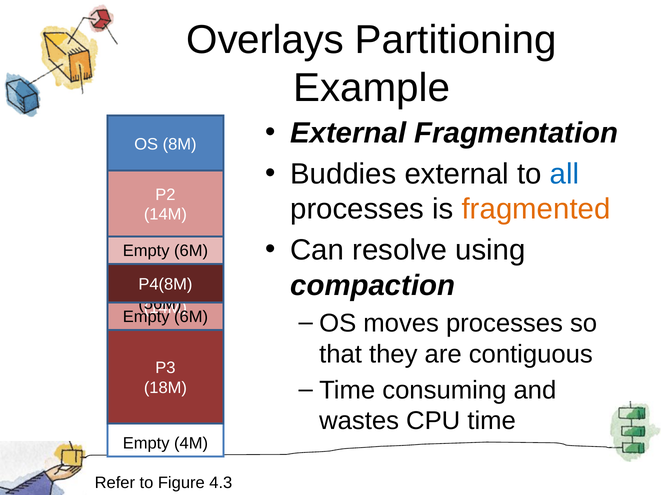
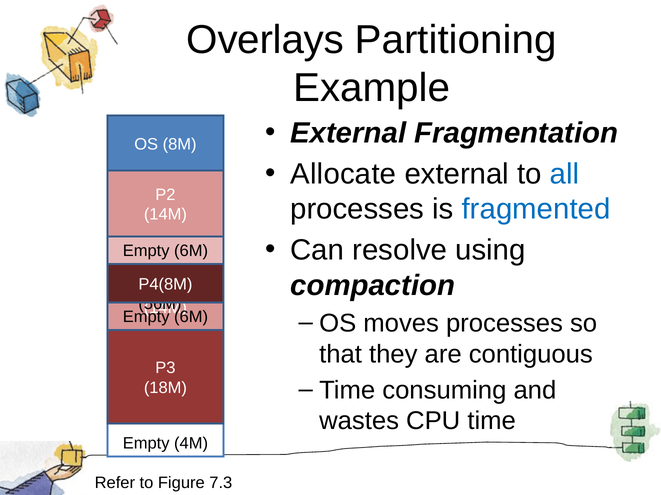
Buddies: Buddies -> Allocate
fragmented colour: orange -> blue
4.3: 4.3 -> 7.3
